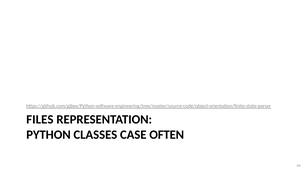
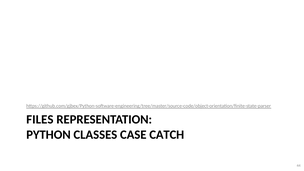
OFTEN: OFTEN -> CATCH
